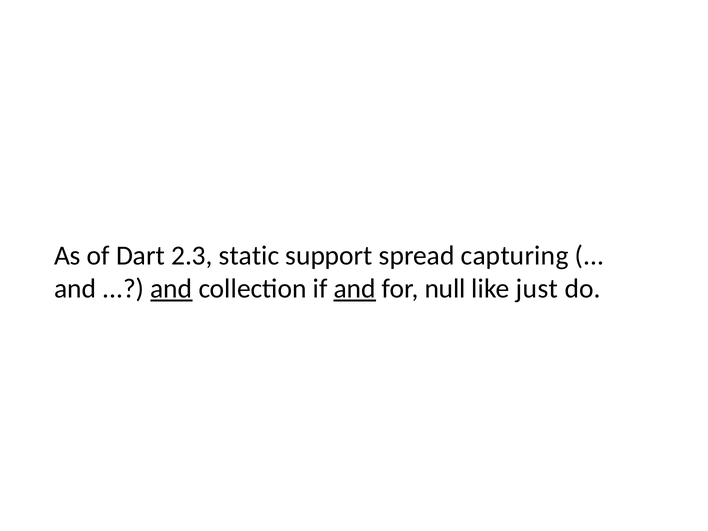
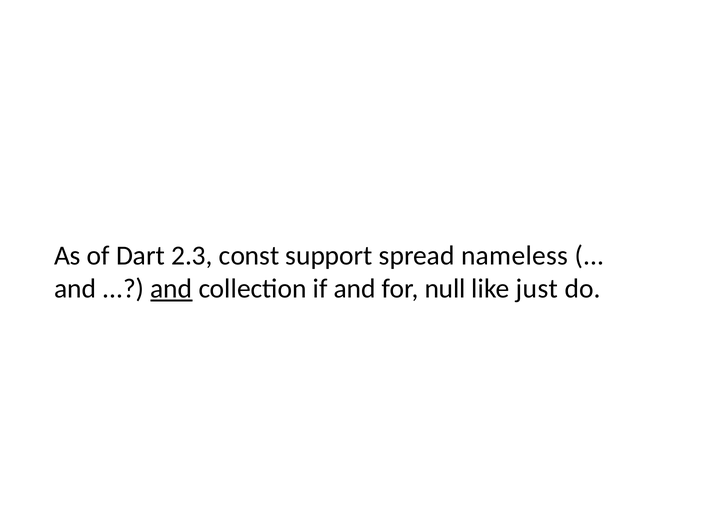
static: static -> const
capturing: capturing -> nameless
and at (355, 289) underline: present -> none
